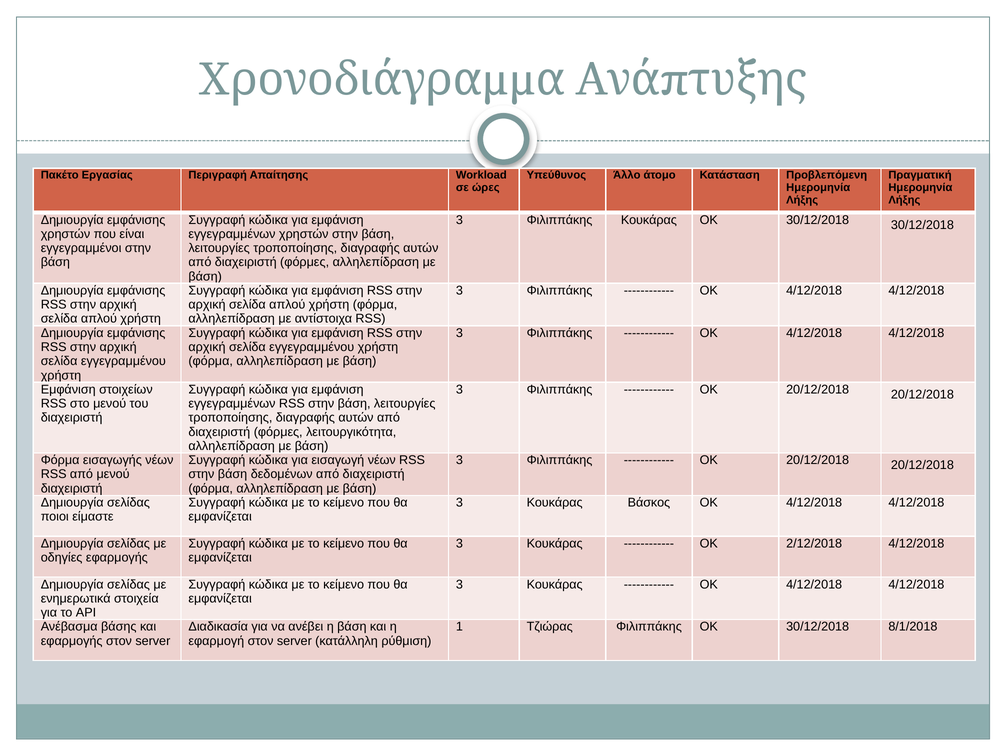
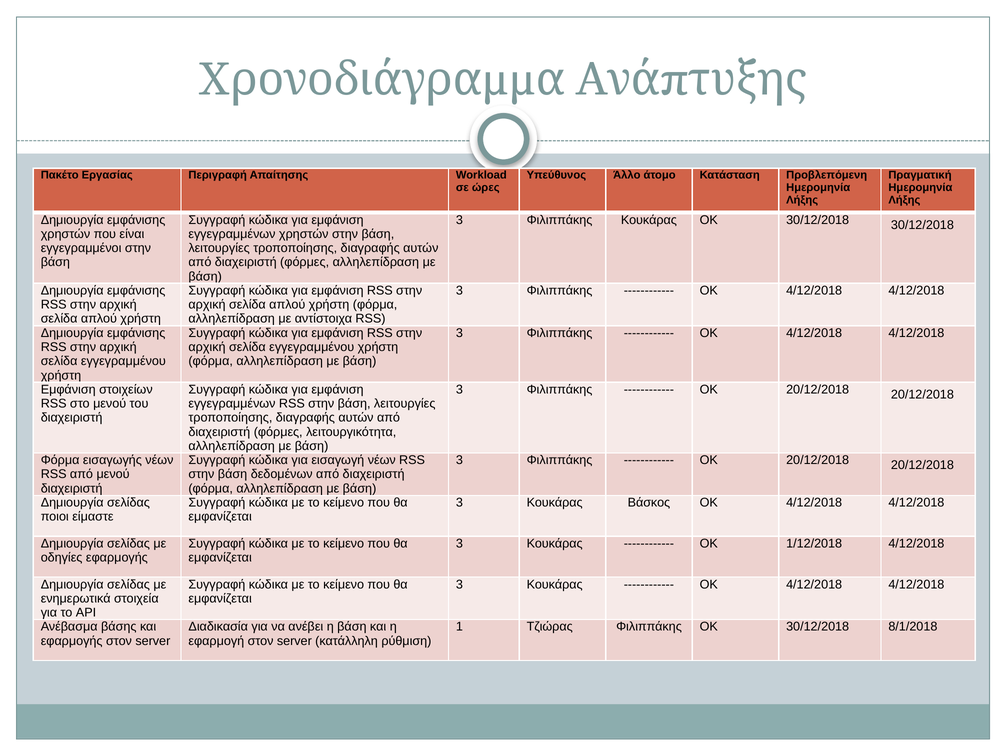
2/12/2018: 2/12/2018 -> 1/12/2018
